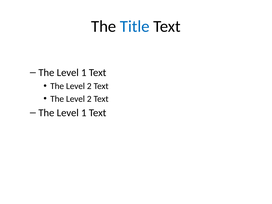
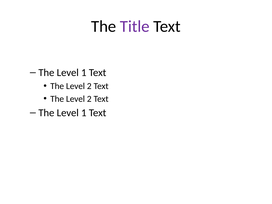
Title colour: blue -> purple
